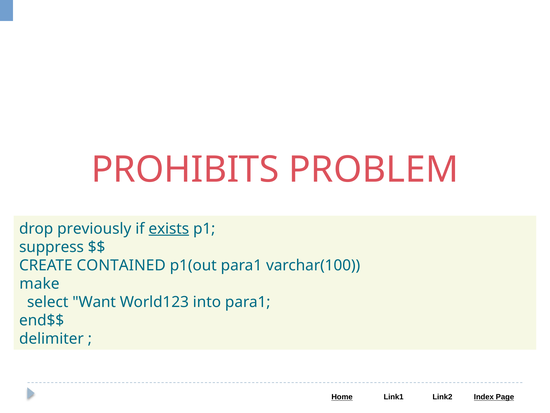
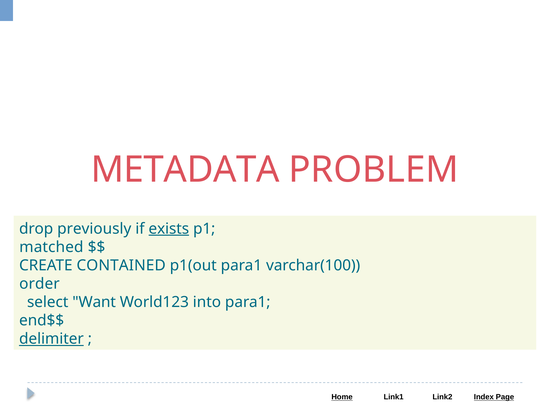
PROHIBITS: PROHIBITS -> METADATA
suppress: suppress -> matched
make: make -> order
delimiter underline: none -> present
